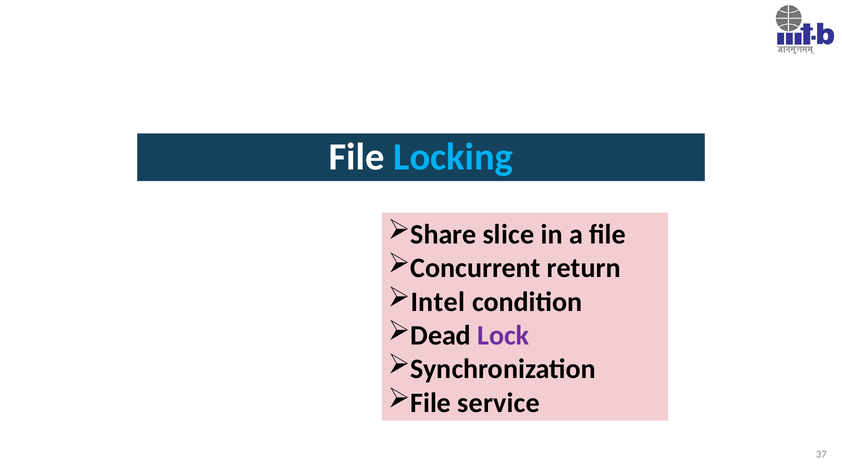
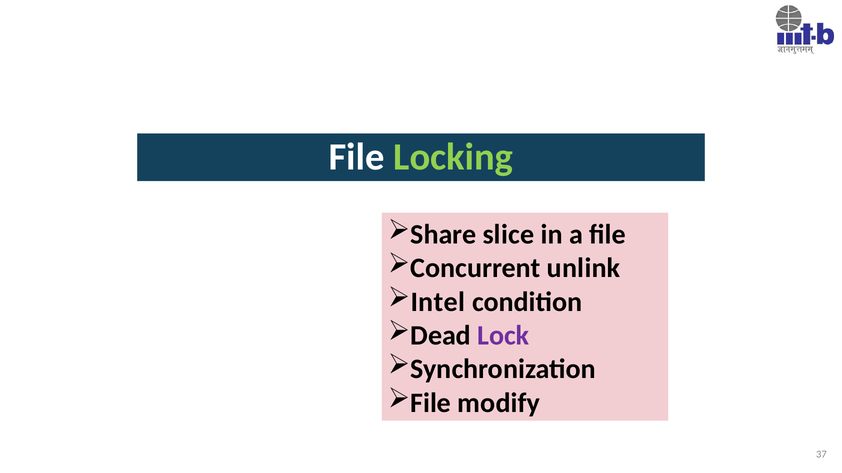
Locking colour: light blue -> light green
return: return -> unlink
service: service -> modify
